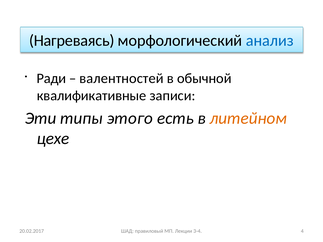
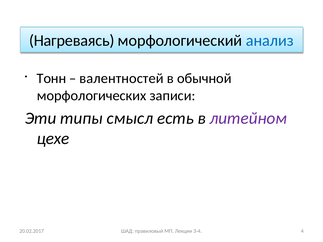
Ради: Ради -> Тонн
квалификативные: квалификативные -> морфологических
этого: этого -> смысл
литейном colour: orange -> purple
